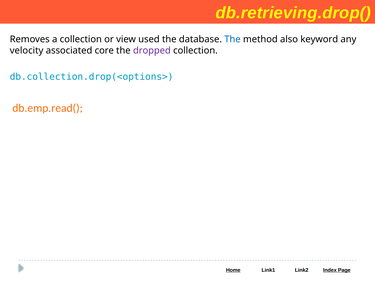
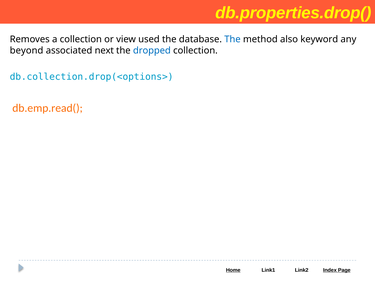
db.retrieving.drop(: db.retrieving.drop( -> db.properties.drop(
velocity: velocity -> beyond
core: core -> next
dropped colour: purple -> blue
